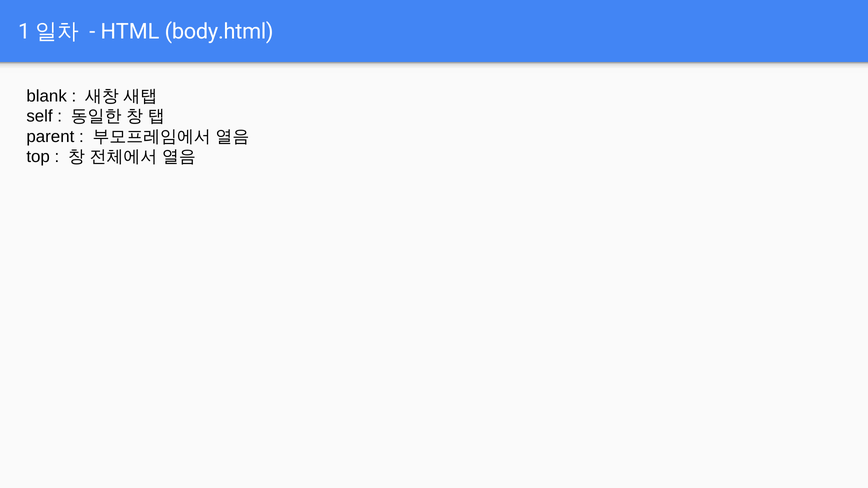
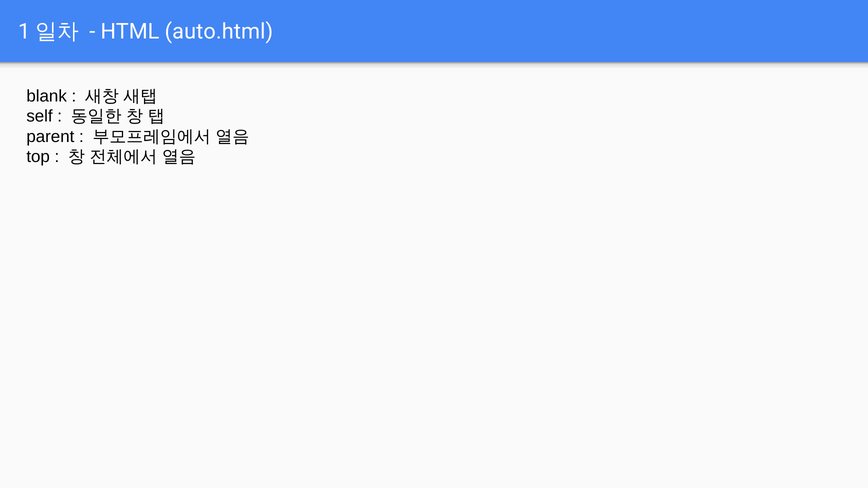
body.html: body.html -> auto.html
